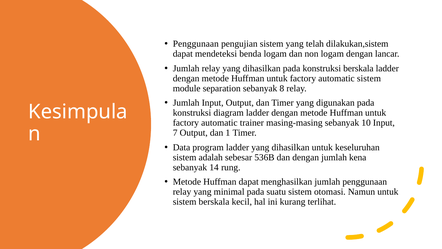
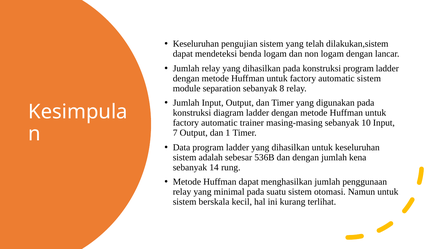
Penggunaan at (196, 44): Penggunaan -> Keseluruhan
konstruksi berskala: berskala -> program
